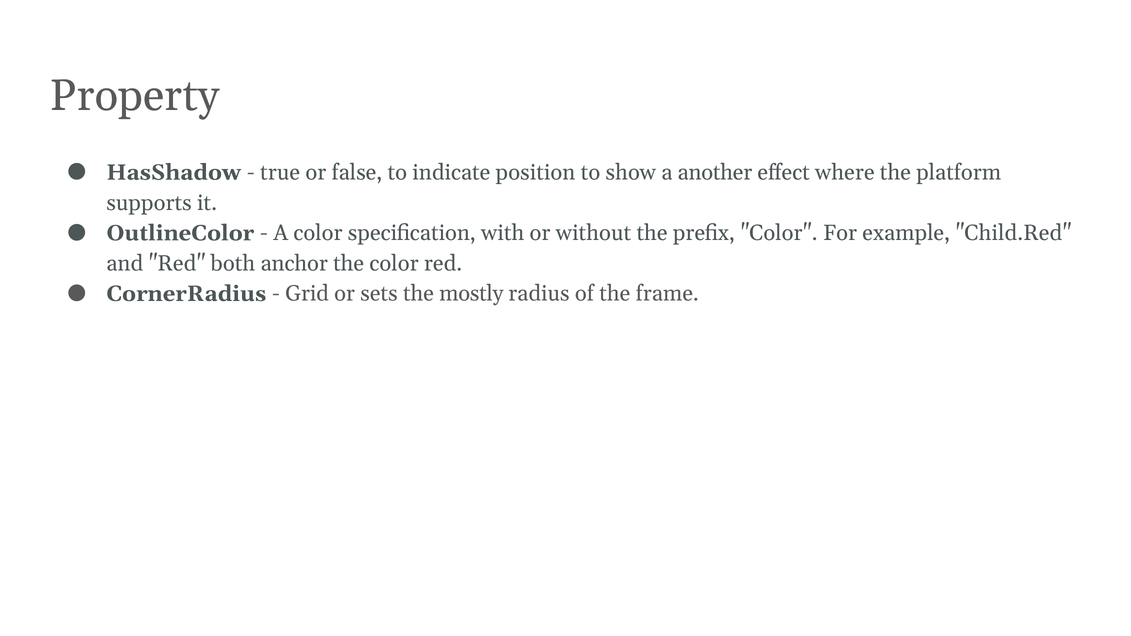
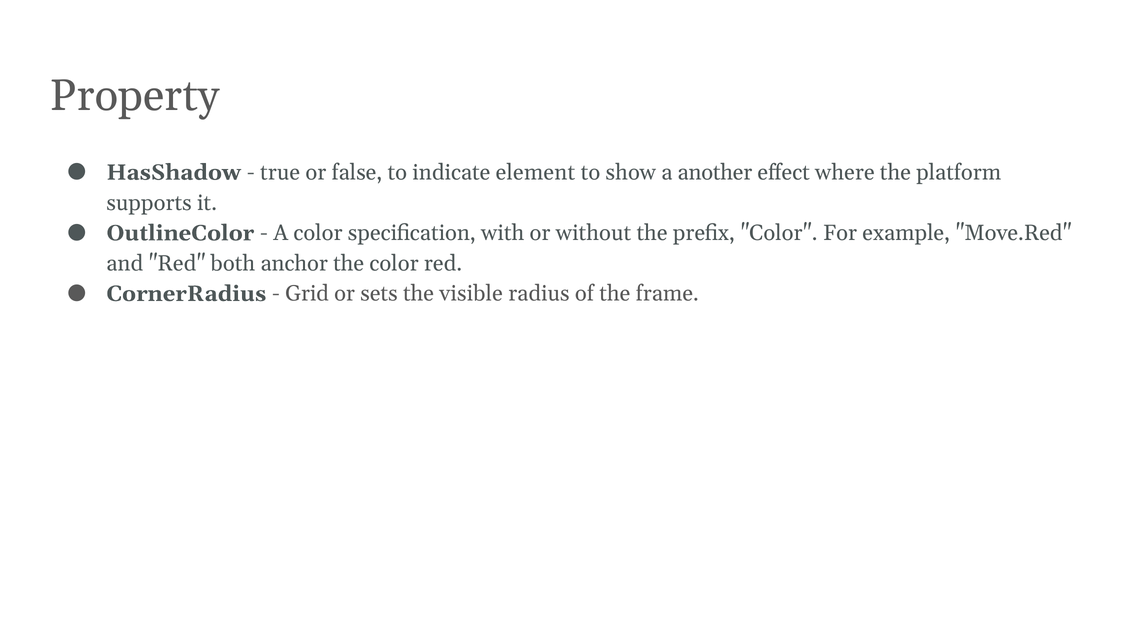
position: position -> element
Child.Red: Child.Red -> Move.Red
mostly: mostly -> visible
